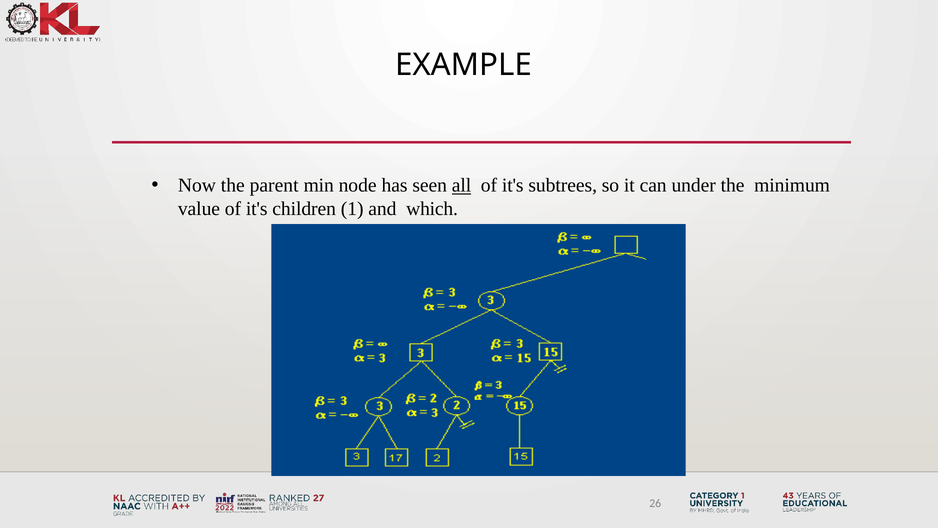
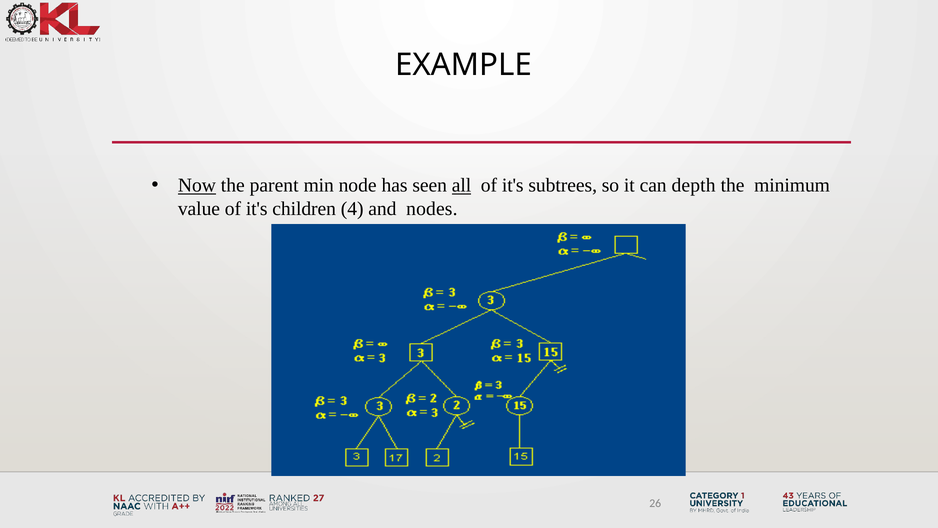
Now underline: none -> present
under: under -> depth
1: 1 -> 4
which: which -> nodes
